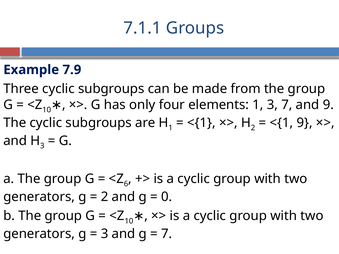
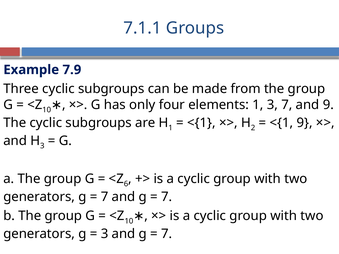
2 at (105, 197): 2 -> 7
0 at (167, 197): 0 -> 7
